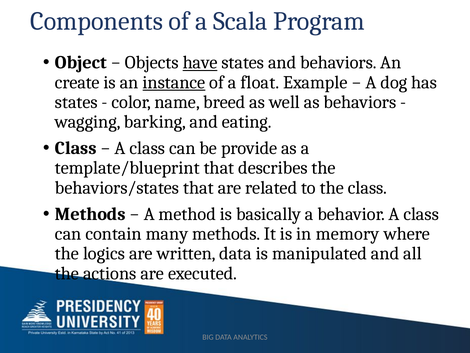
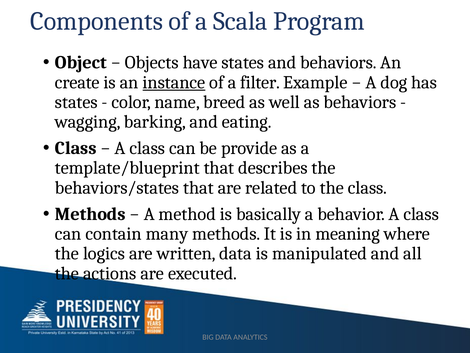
have underline: present -> none
float: float -> filter
memory: memory -> meaning
